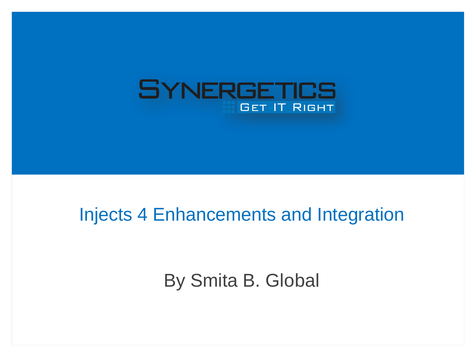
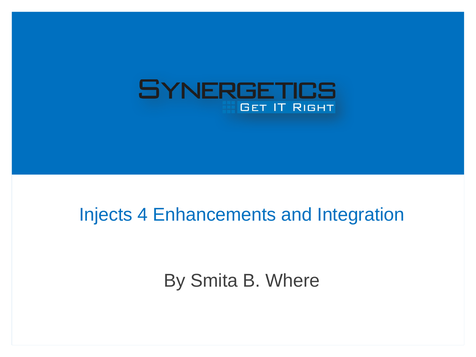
Global: Global -> Where
